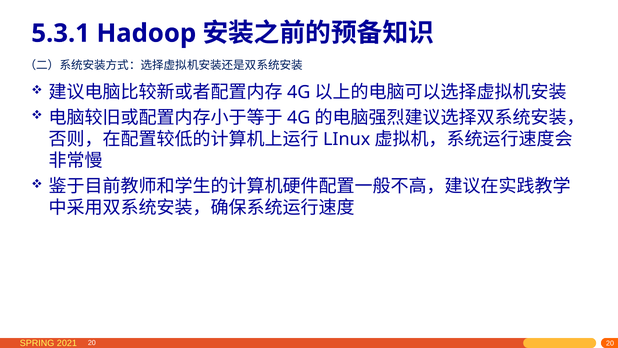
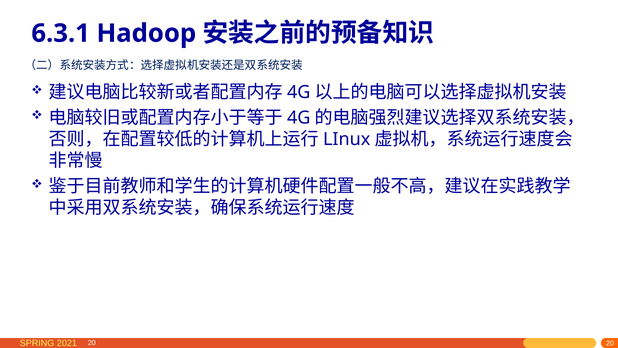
5.3.1: 5.3.1 -> 6.3.1
